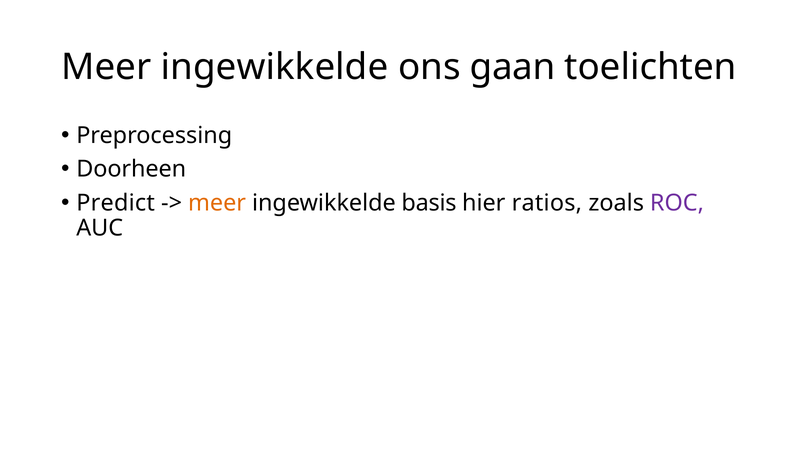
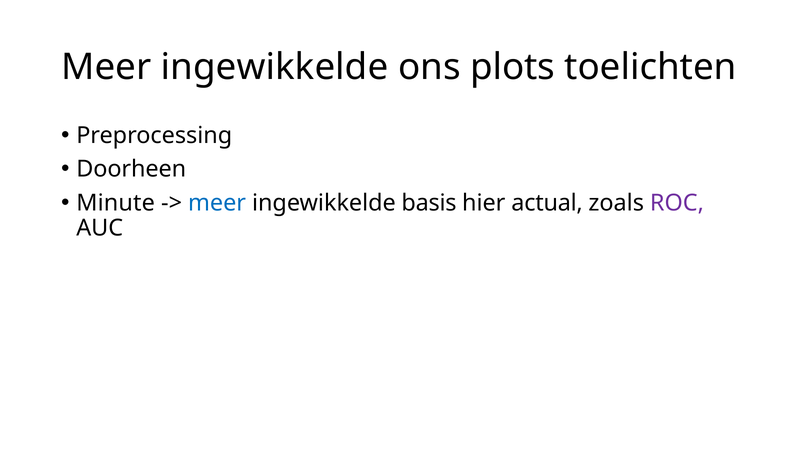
gaan: gaan -> plots
Predict: Predict -> Minute
meer at (217, 203) colour: orange -> blue
ratios: ratios -> actual
